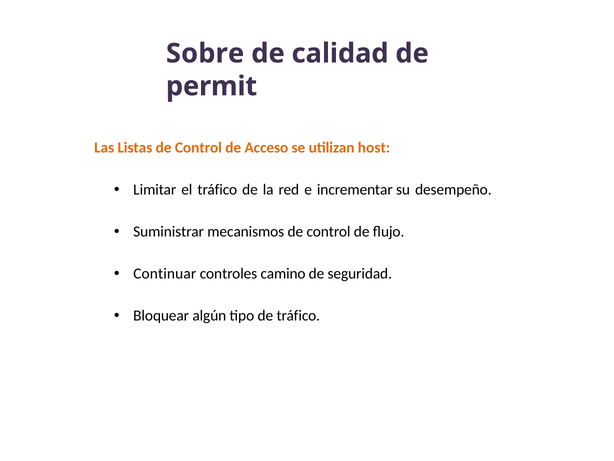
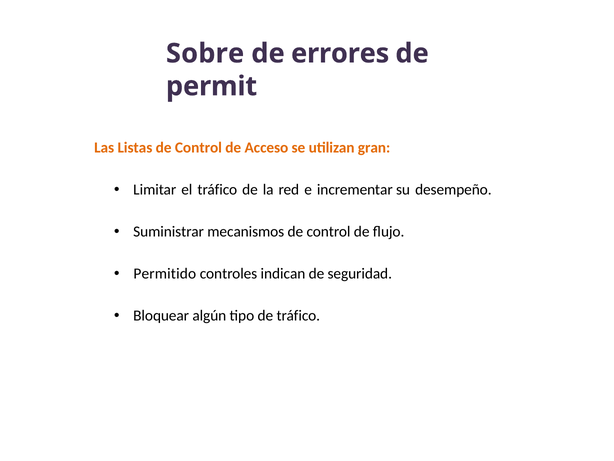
calidad: calidad -> errores
host: host -> gran
Continuar: Continuar -> Permitido
camino: camino -> indican
